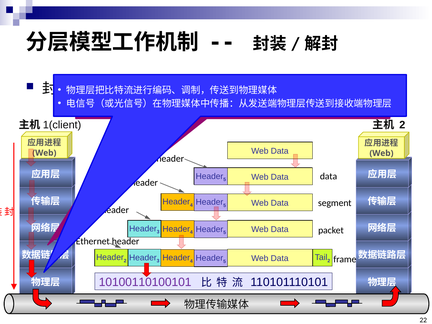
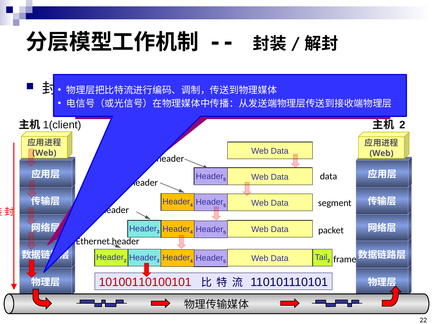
10100110100101 colour: purple -> red
